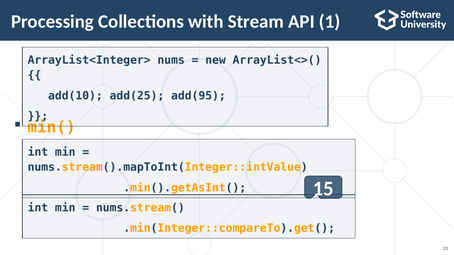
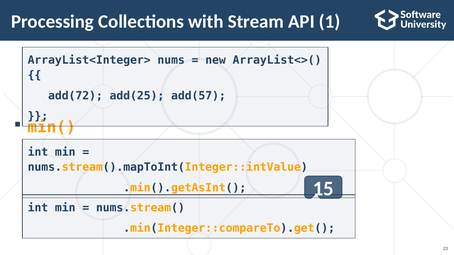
add(10: add(10 -> add(72
add(95: add(95 -> add(57
